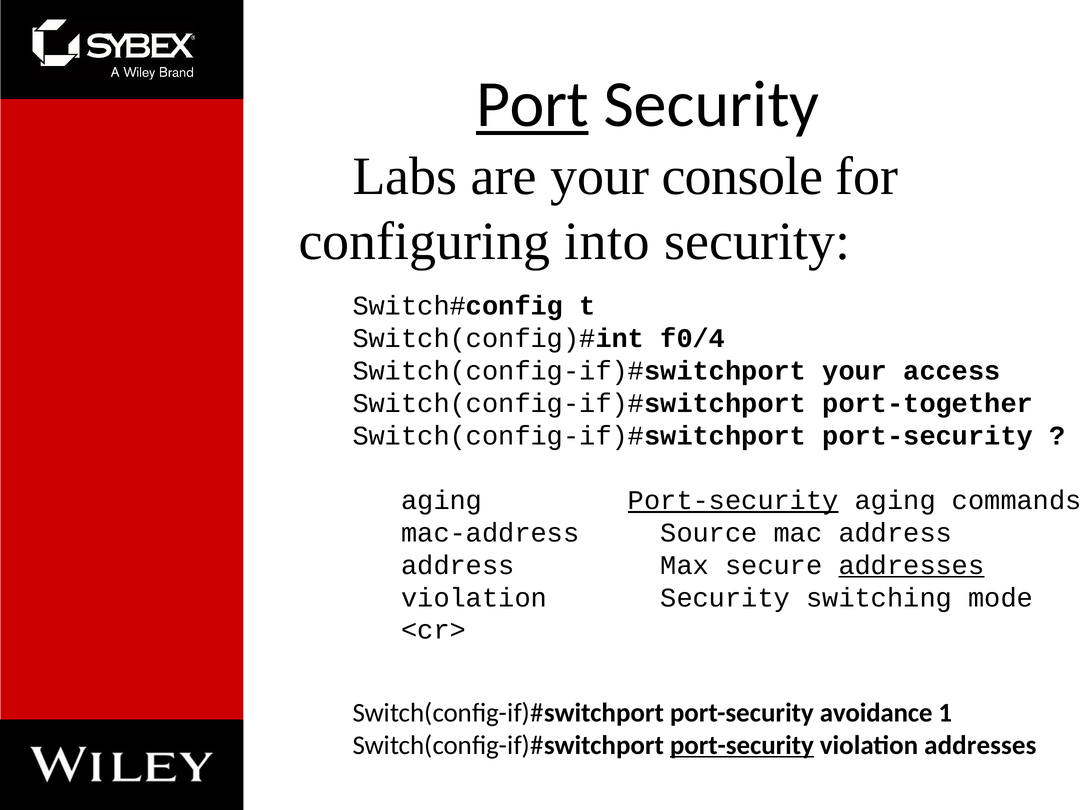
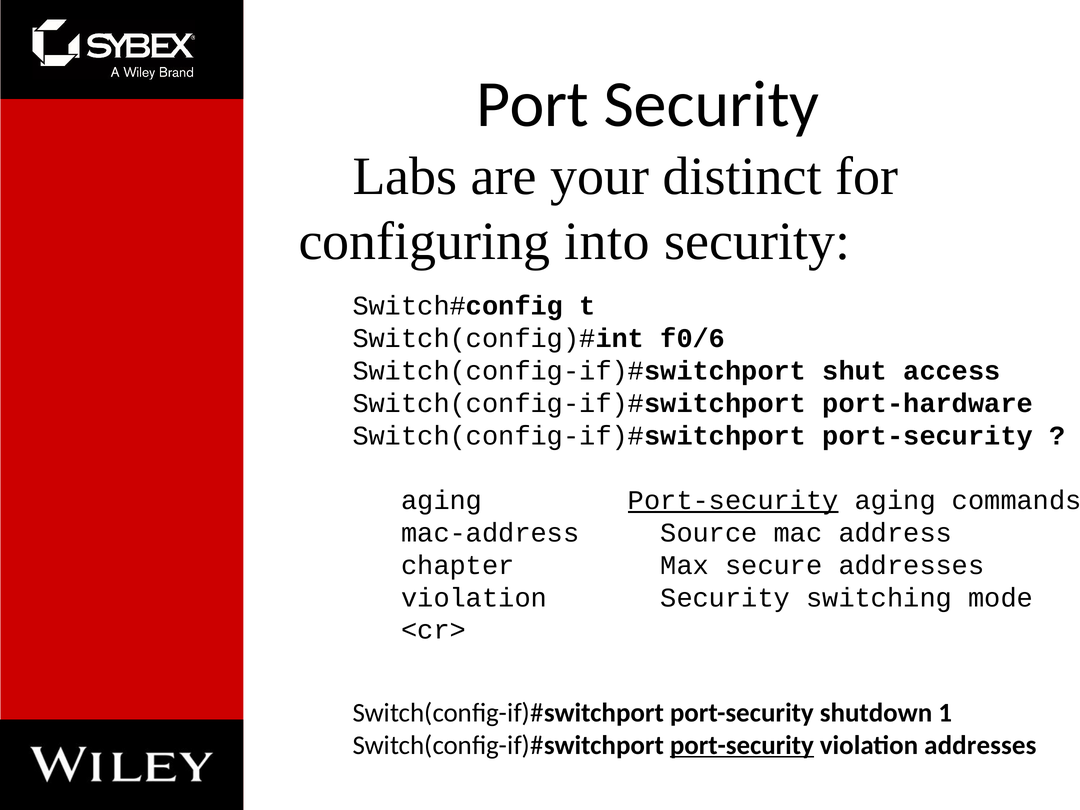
Port underline: present -> none
console: console -> distinct
f0/4: f0/4 -> f0/6
your at (855, 371): your -> shut
port-together: port-together -> port-hardware
address at (458, 565): address -> chapter
addresses at (911, 565) underline: present -> none
avoidance: avoidance -> shutdown
